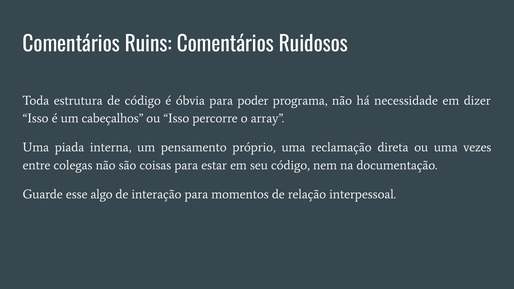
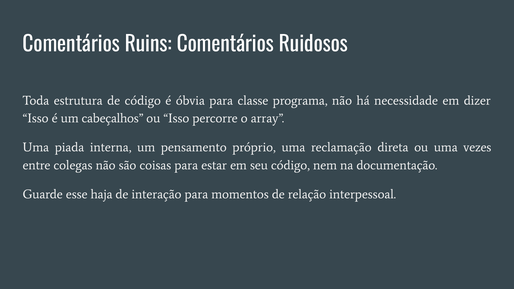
poder: poder -> classe
algo: algo -> haja
